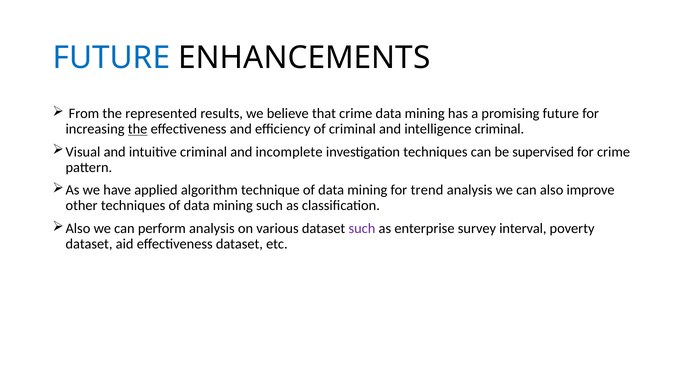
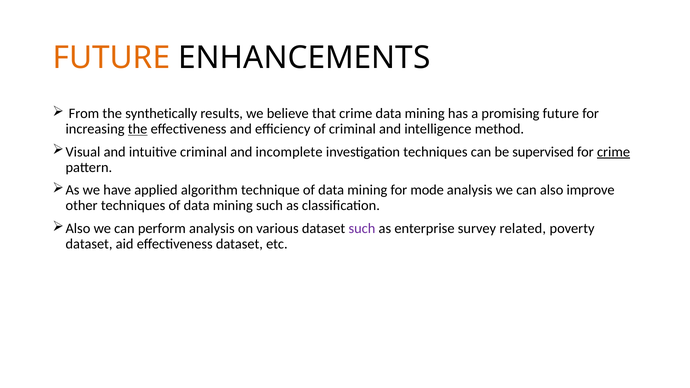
FUTURE at (111, 58) colour: blue -> orange
represented: represented -> synthetically
intelligence criminal: criminal -> method
crime at (614, 152) underline: none -> present
trend: trend -> mode
interval: interval -> related
